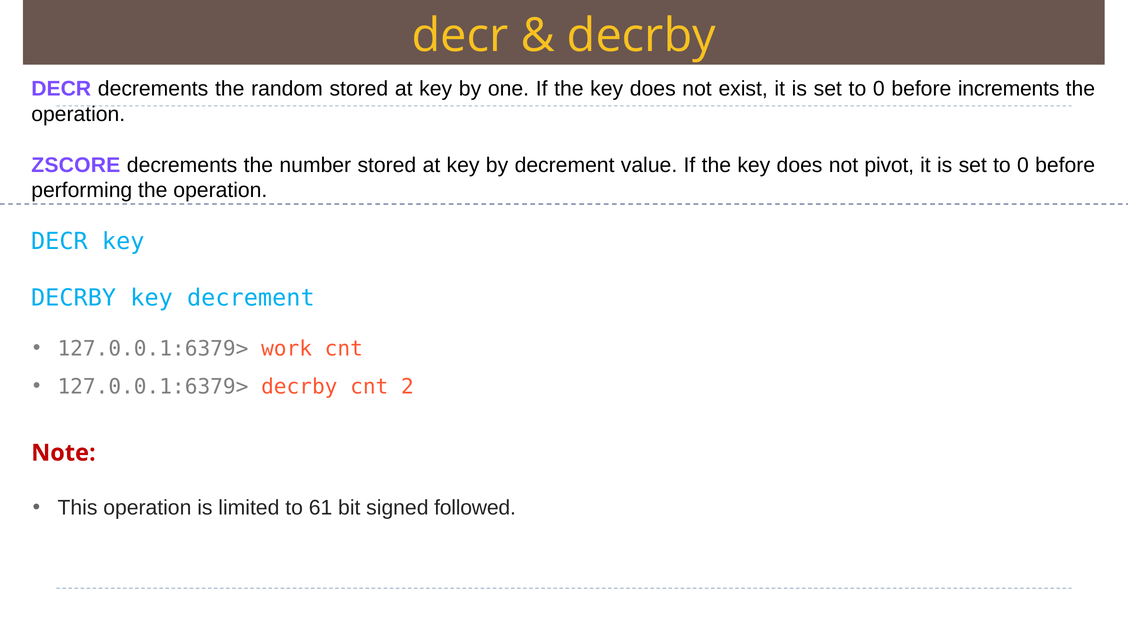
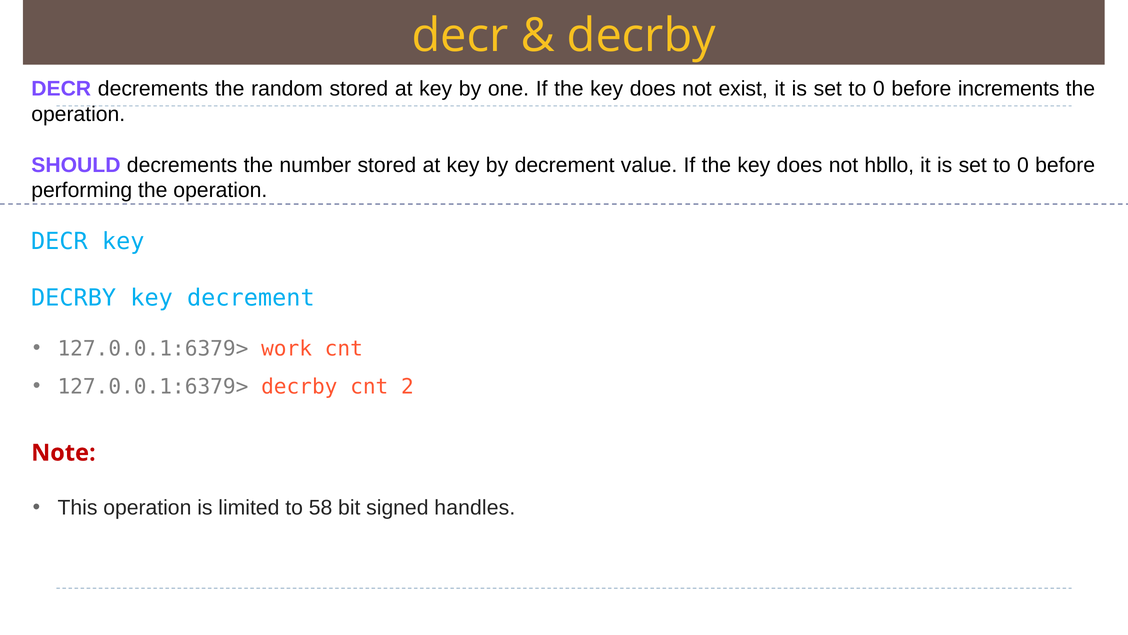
ZSCORE: ZSCORE -> SHOULD
pivot: pivot -> hbllo
61: 61 -> 58
followed: followed -> handles
